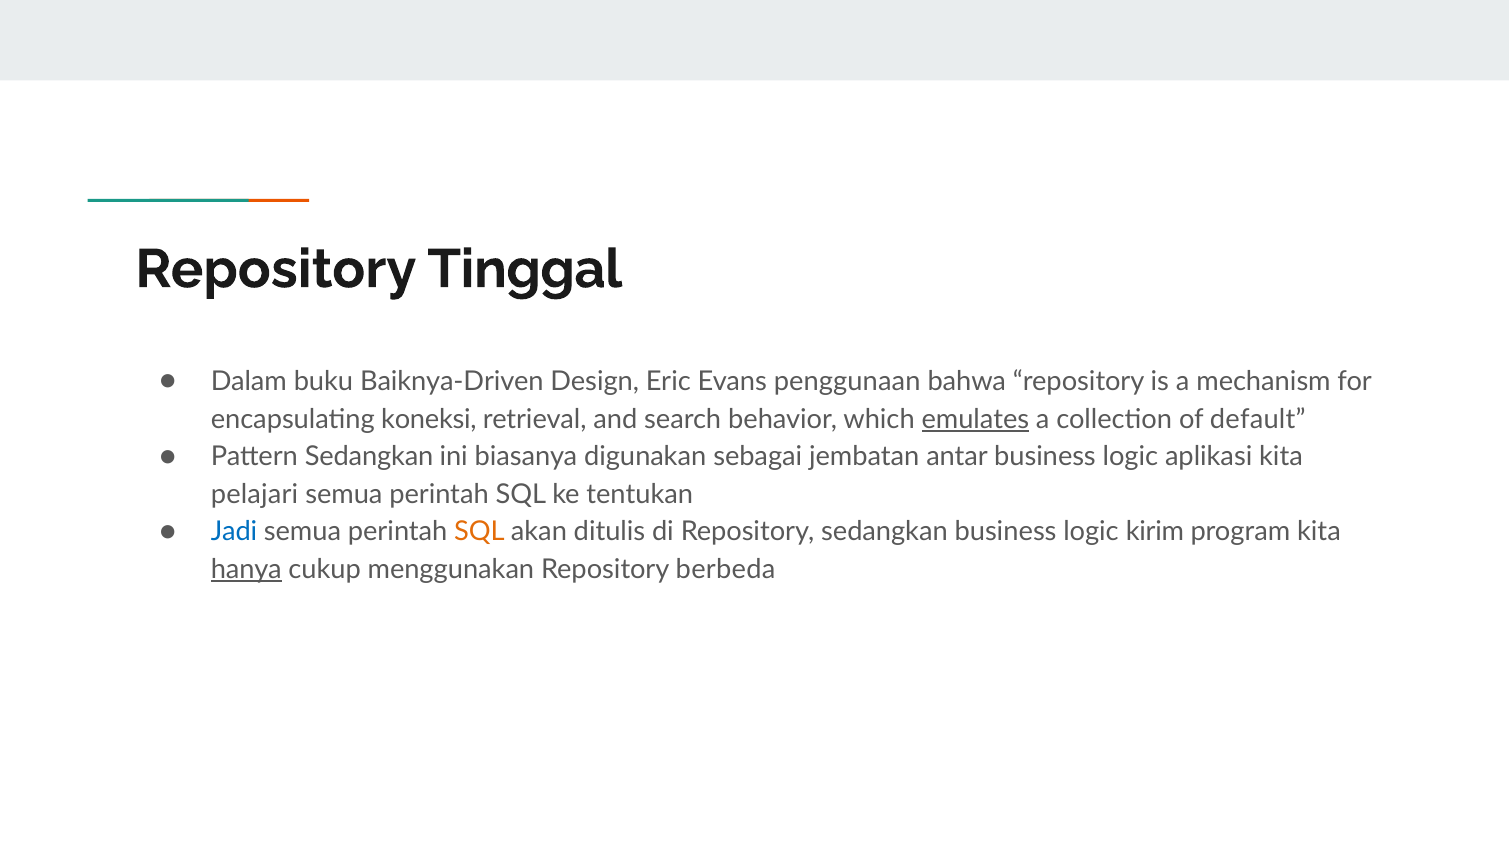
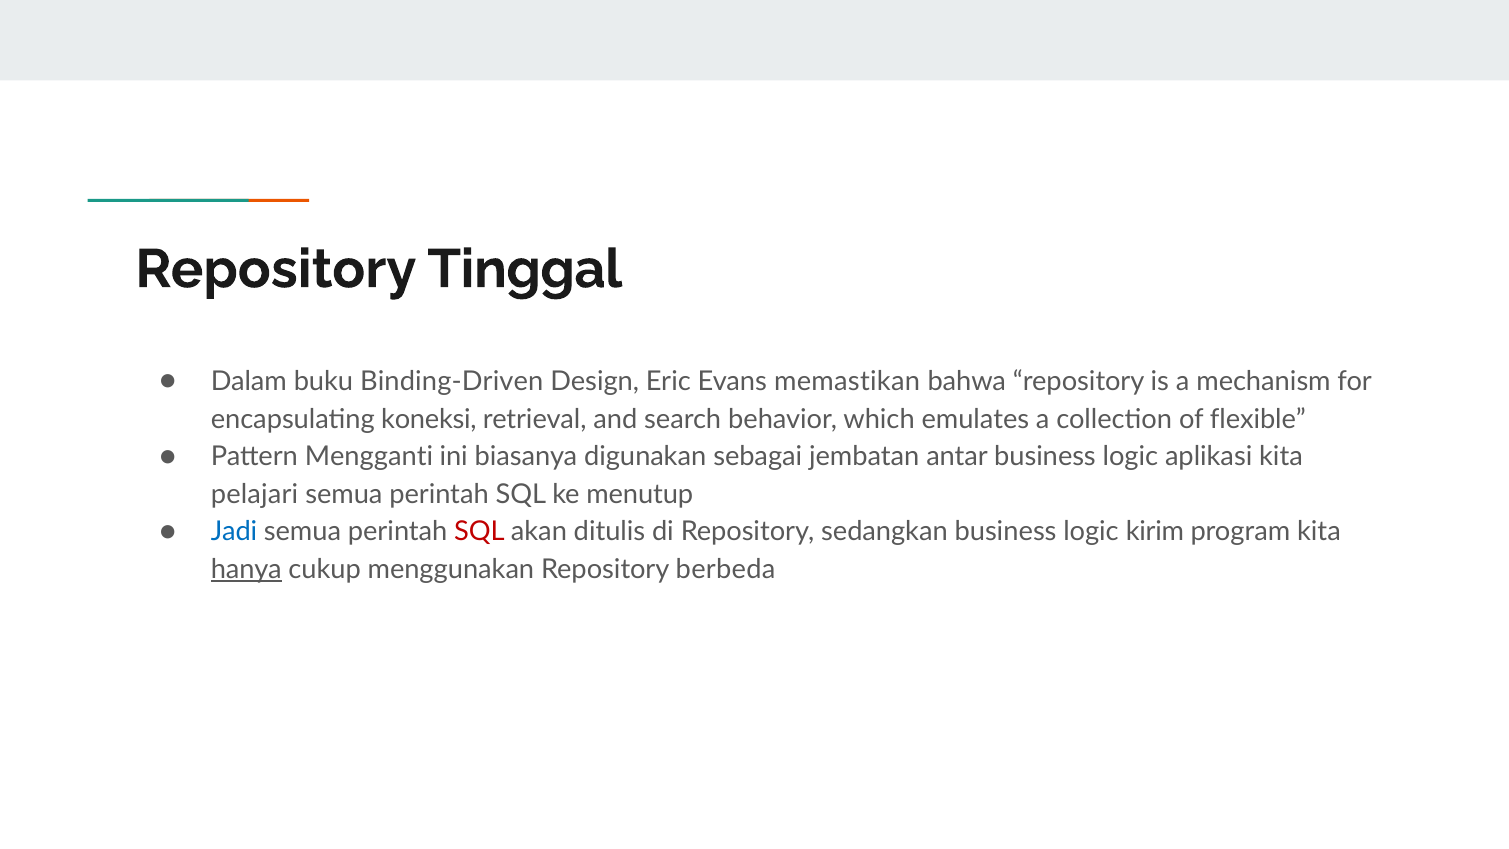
Baiknya-Driven: Baiknya-Driven -> Binding-Driven
penggunaan: penggunaan -> memastikan
emulates underline: present -> none
default: default -> flexible
Pattern Sedangkan: Sedangkan -> Mengganti
tentukan: tentukan -> menutup
SQL at (479, 532) colour: orange -> red
